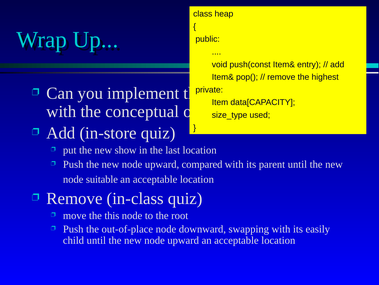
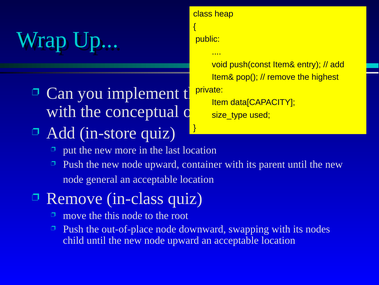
show: show -> more
compared: compared -> container
suitable: suitable -> general
easily: easily -> nodes
